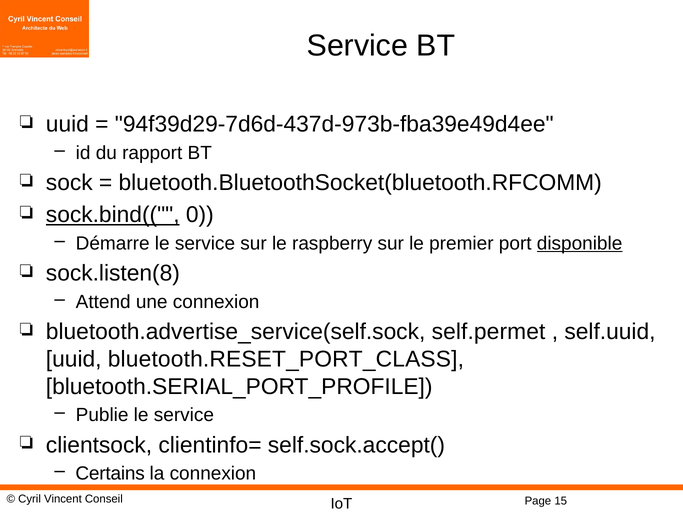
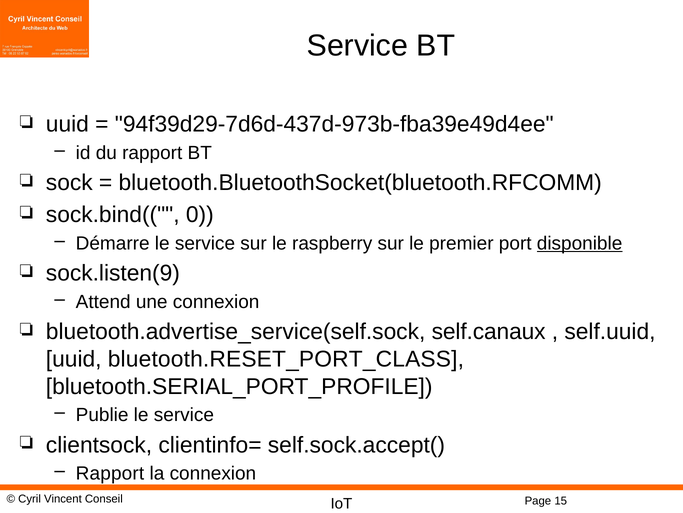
sock.bind(( underline: present -> none
sock.listen(8: sock.listen(8 -> sock.listen(9
self.permet: self.permet -> self.canaux
Certains at (110, 473): Certains -> Rapport
